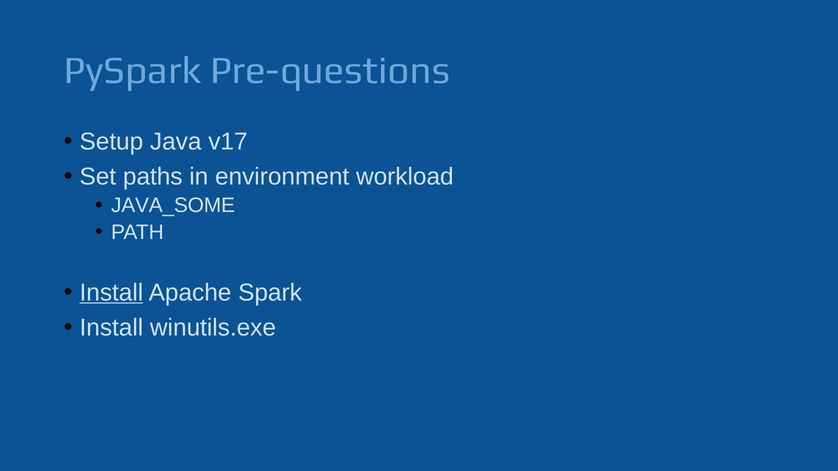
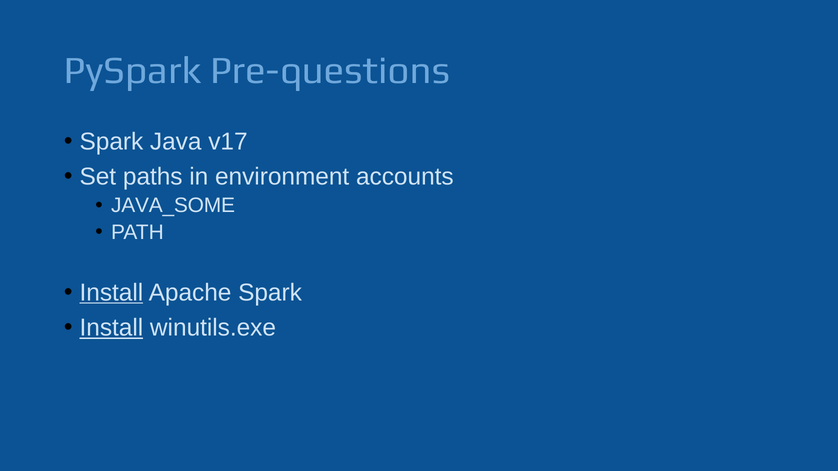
Setup at (111, 142): Setup -> Spark
workload: workload -> accounts
Install at (111, 328) underline: none -> present
